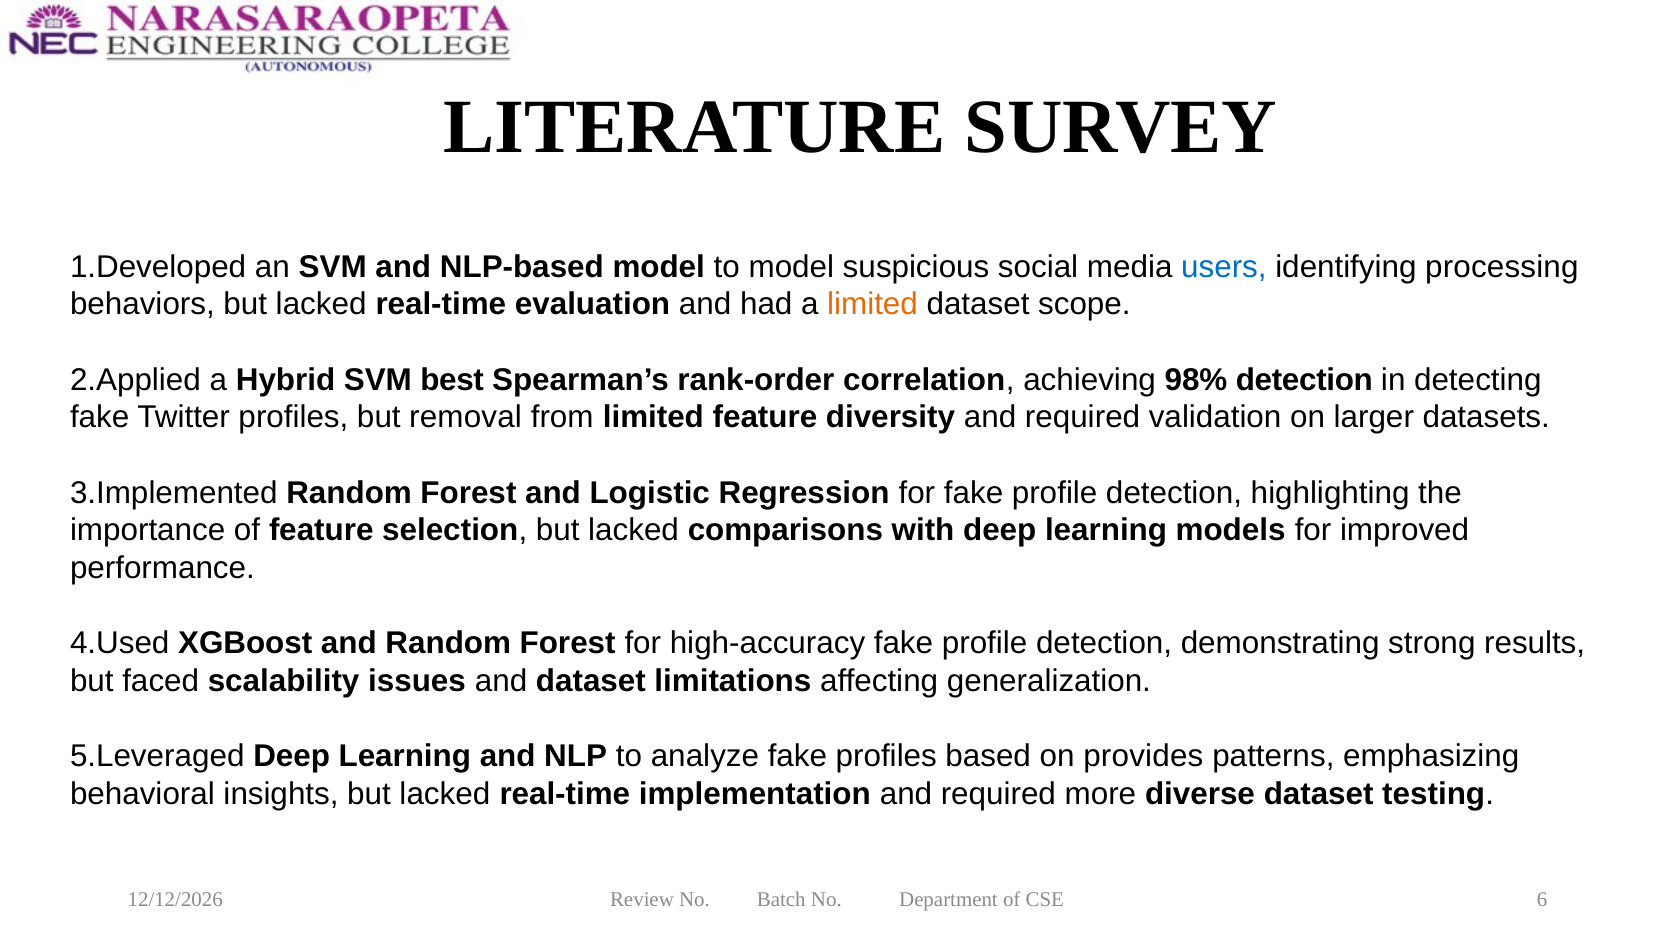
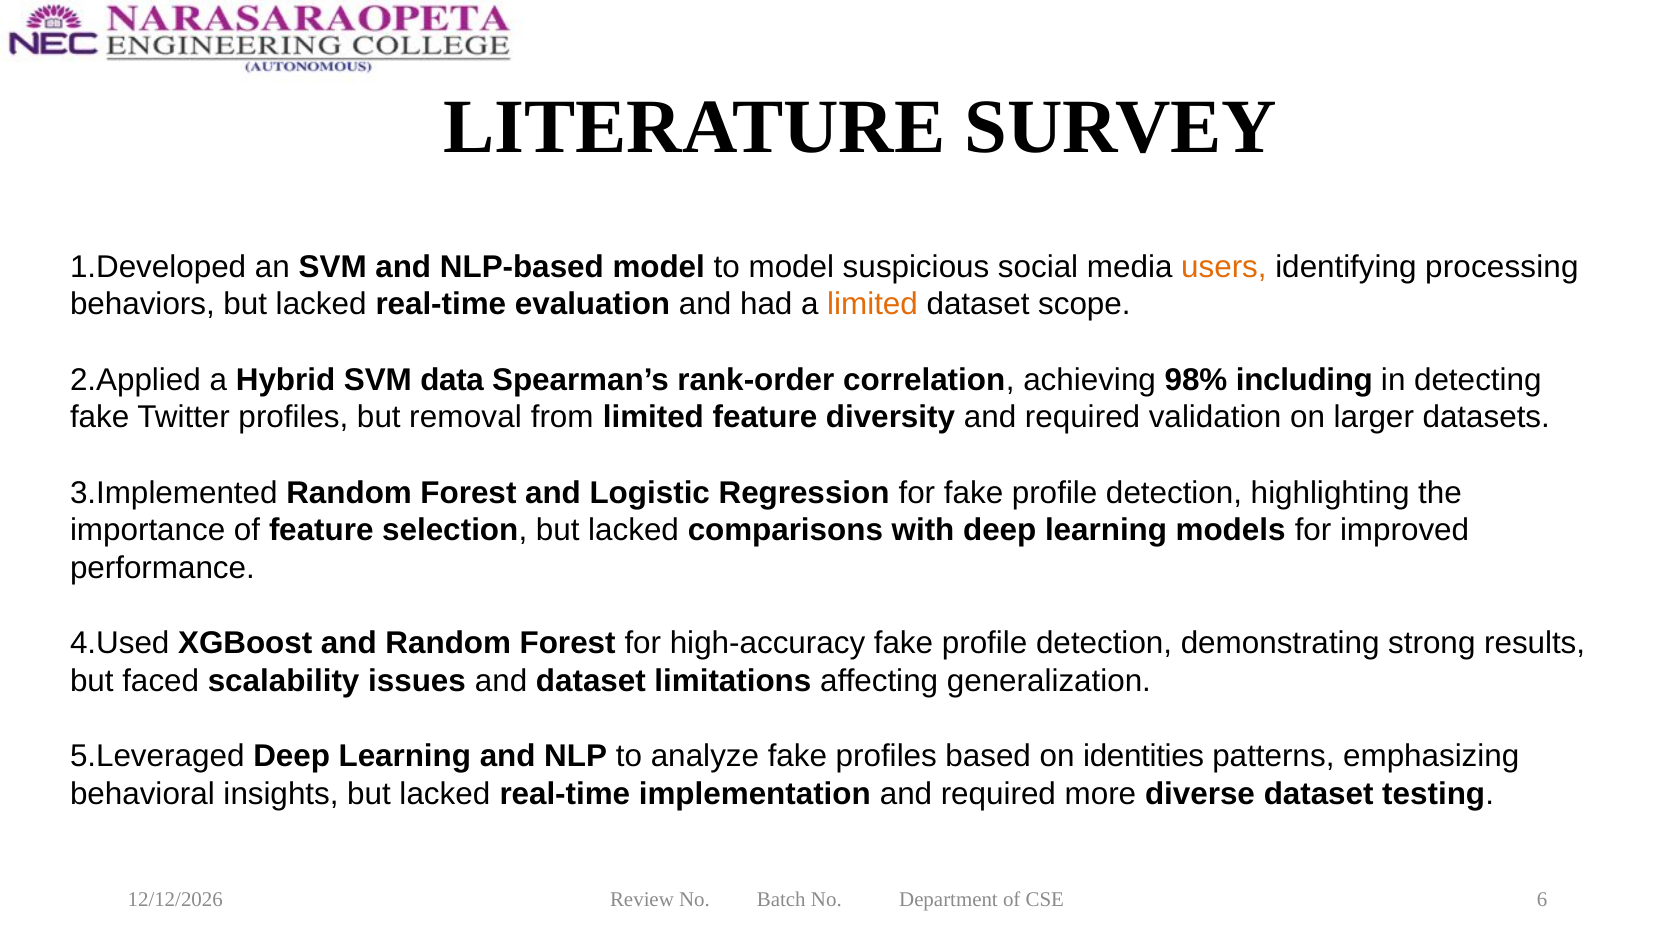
users colour: blue -> orange
best: best -> data
98% detection: detection -> including
provides: provides -> identities
